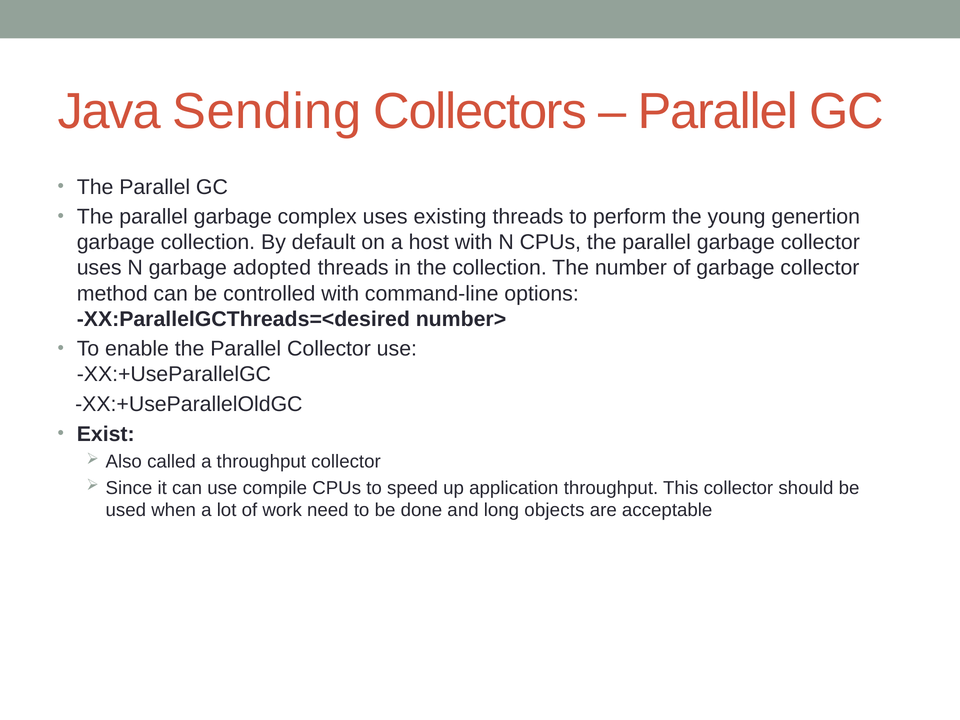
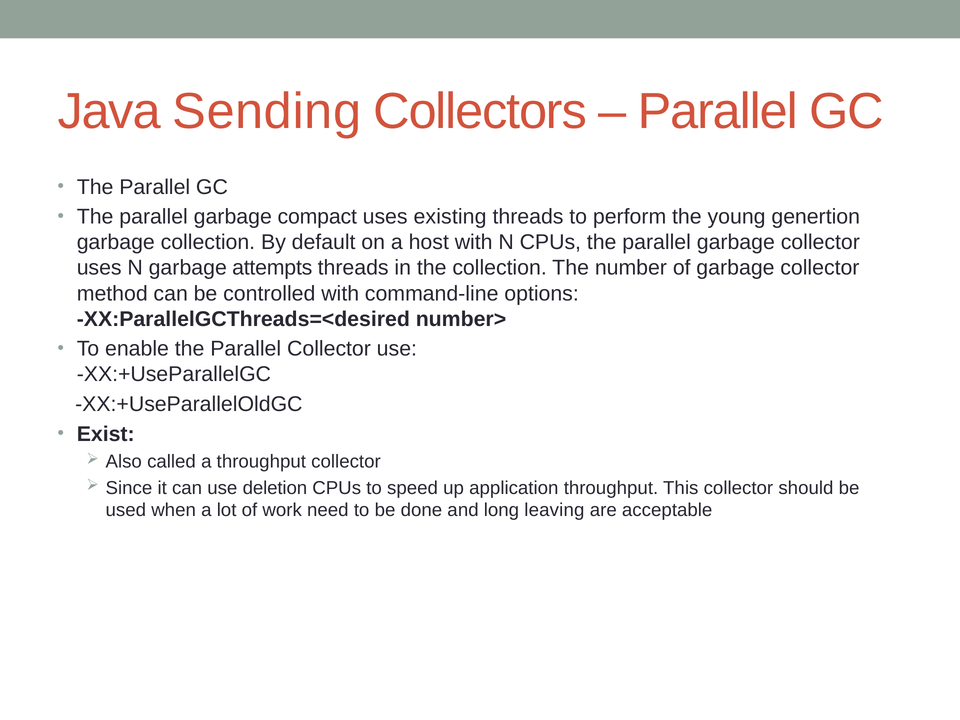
complex: complex -> compact
adopted: adopted -> attempts
compile: compile -> deletion
objects: objects -> leaving
